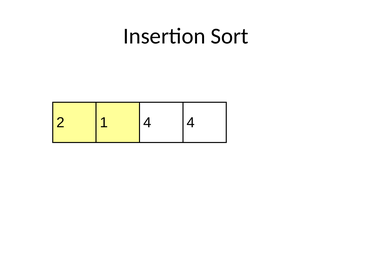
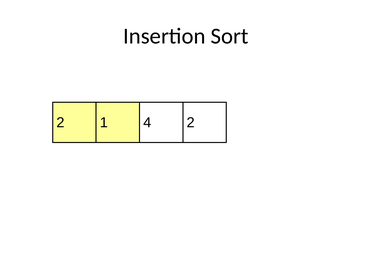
2 4: 4 -> 2
